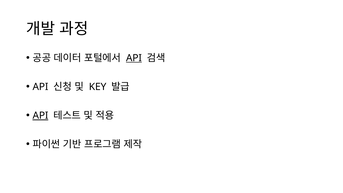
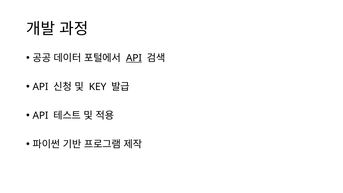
API at (40, 116) underline: present -> none
